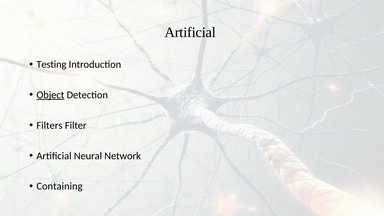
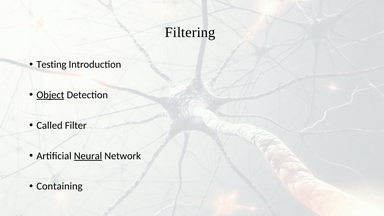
Artificial at (190, 32): Artificial -> Filtering
Filters: Filters -> Called
Neural underline: none -> present
